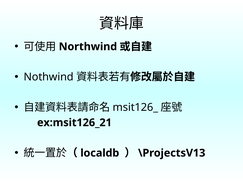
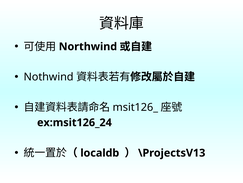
ex:msit126_21: ex:msit126_21 -> ex:msit126_24
